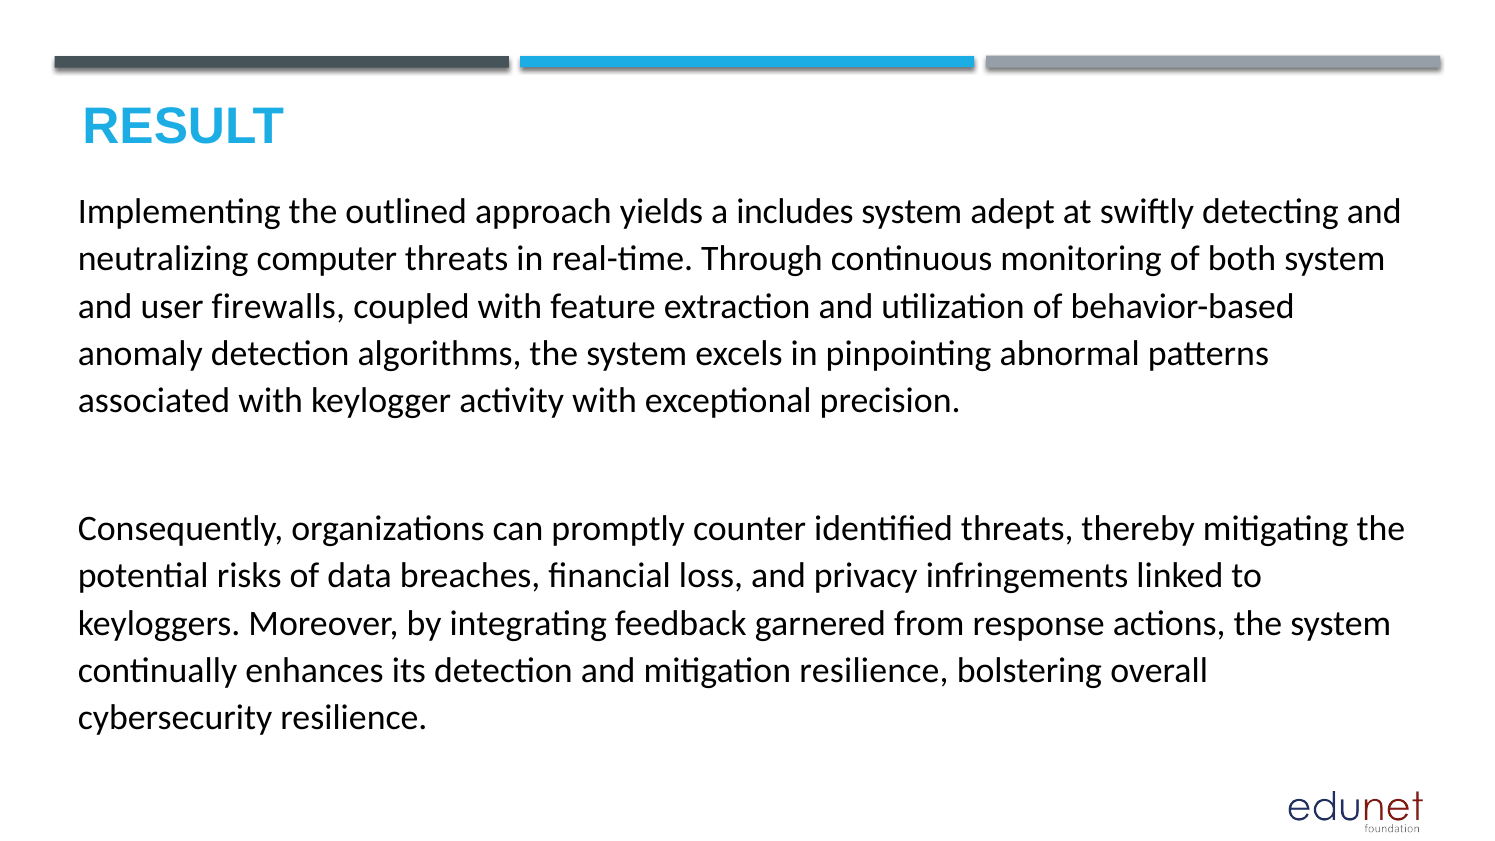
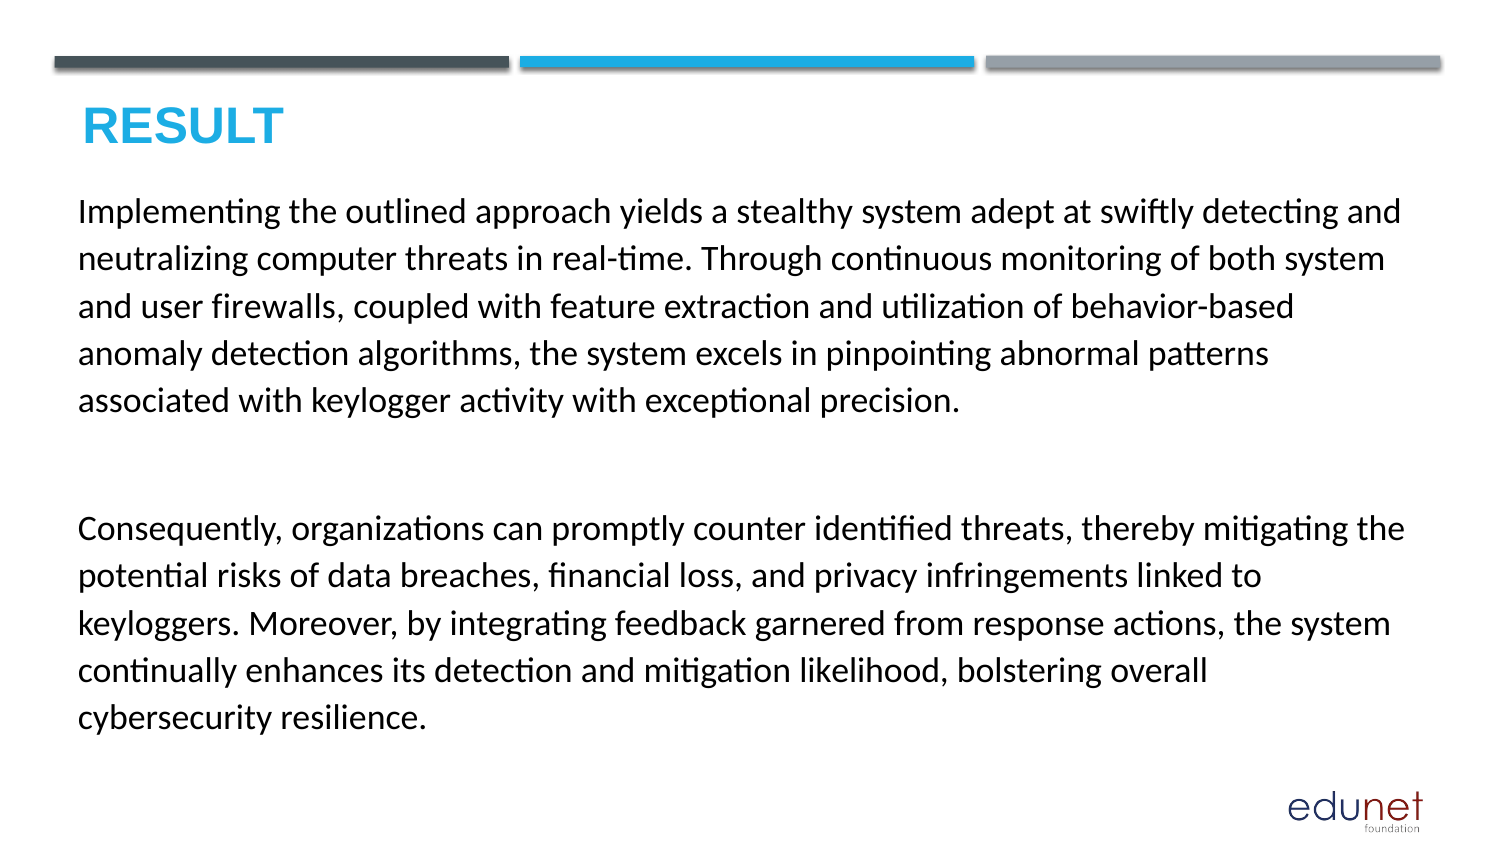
includes: includes -> stealthy
mitigation resilience: resilience -> likelihood
